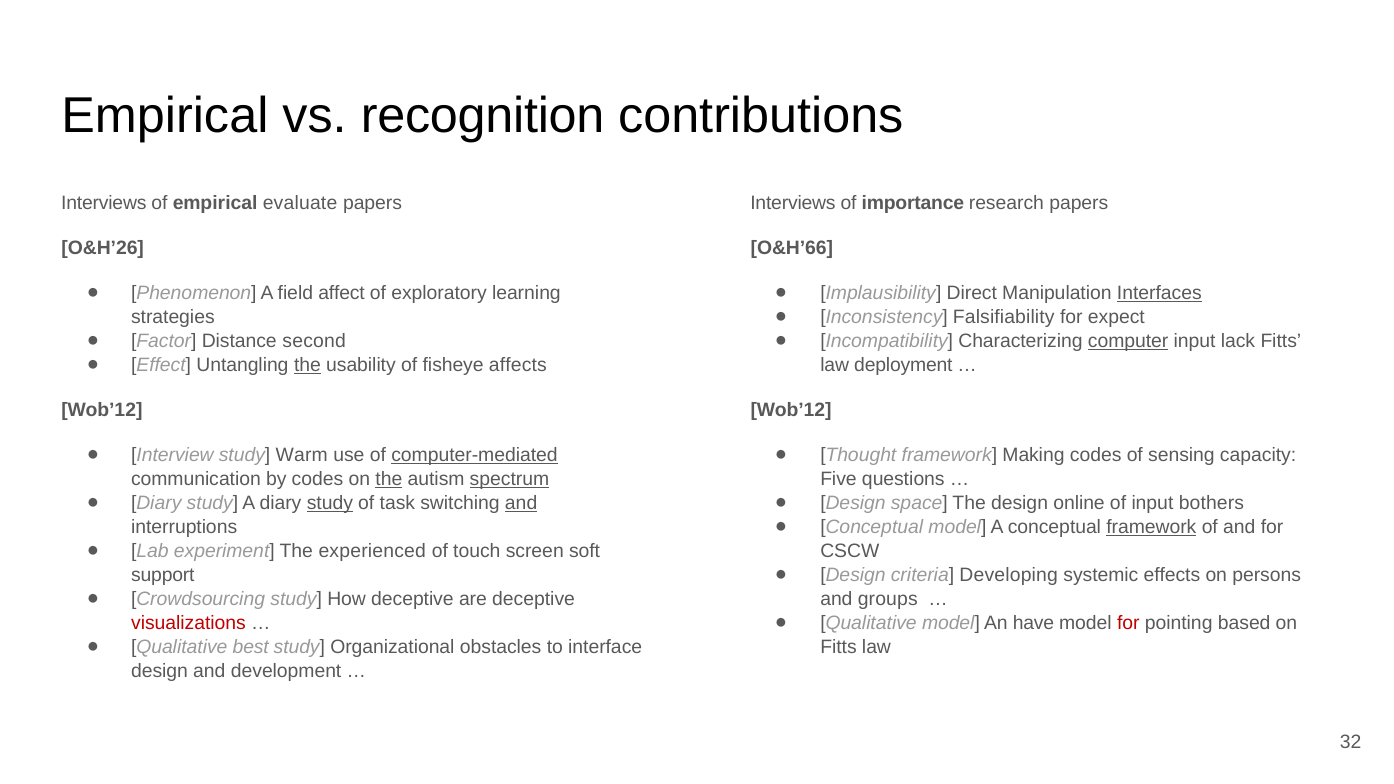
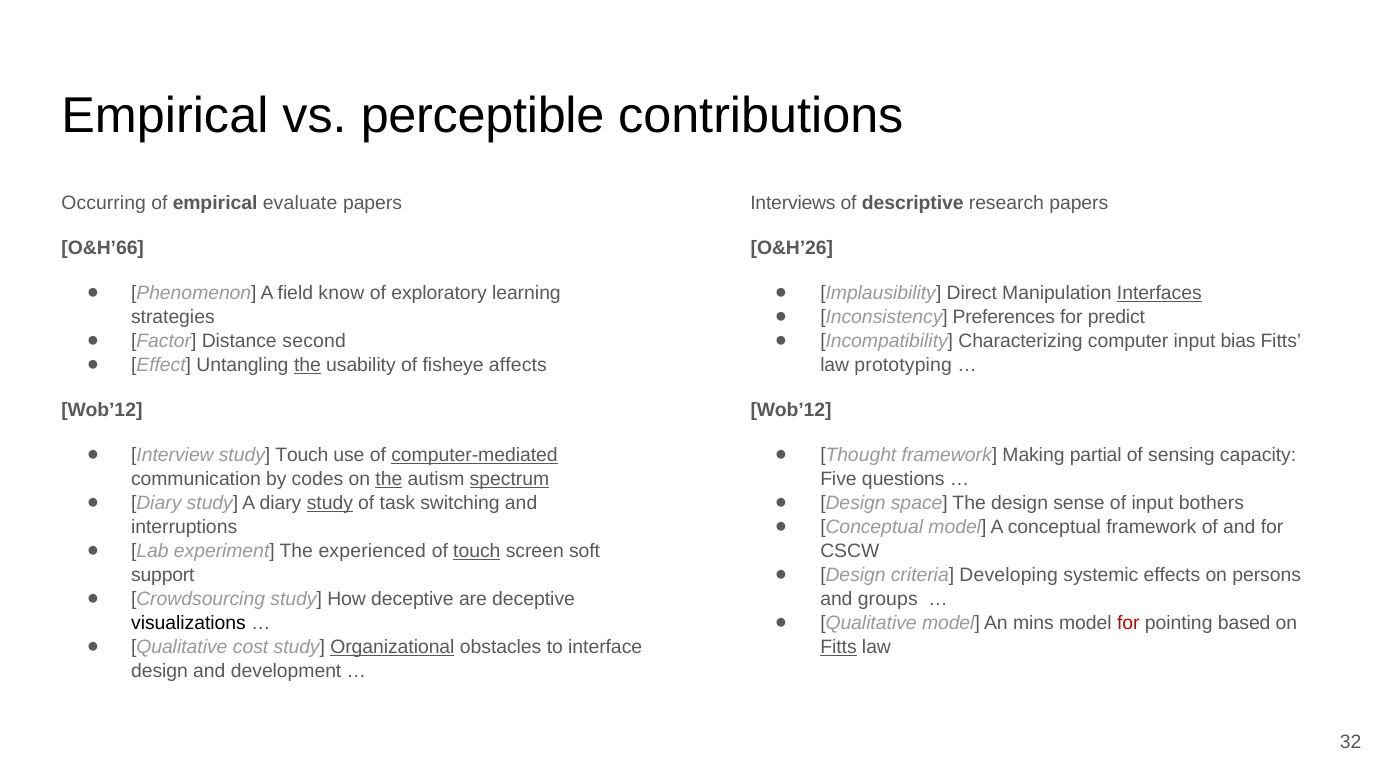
recognition: recognition -> perceptible
Interviews at (104, 203): Interviews -> Occurring
importance: importance -> descriptive
O&H’26: O&H’26 -> O&H’66
O&H’66: O&H’66 -> O&H’26
affect: affect -> know
Falsifiability: Falsifiability -> Preferences
expect: expect -> predict
computer underline: present -> none
lack: lack -> bias
deployment: deployment -> prototyping
study Warm: Warm -> Touch
Making codes: codes -> partial
and at (521, 503) underline: present -> none
online: online -> sense
framework at (1151, 527) underline: present -> none
touch at (477, 551) underline: none -> present
have: have -> mins
visualizations colour: red -> black
best: best -> cost
Organizational underline: none -> present
Fitts at (839, 647) underline: none -> present
